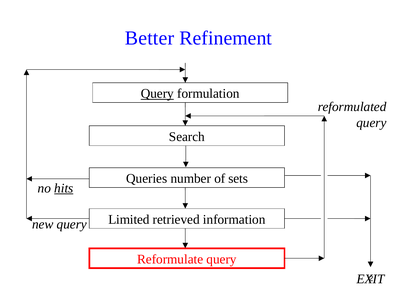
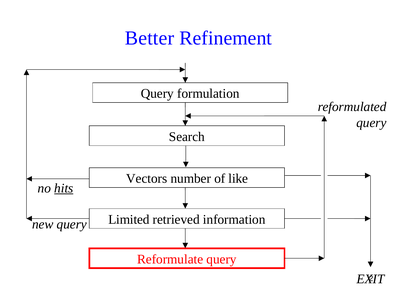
Query at (157, 94) underline: present -> none
Queries: Queries -> Vectors
sets: sets -> like
